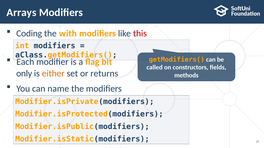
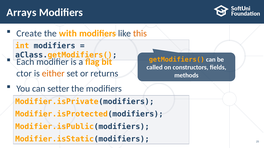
Coding: Coding -> Create
this colour: red -> orange
only: only -> ctor
name: name -> setter
